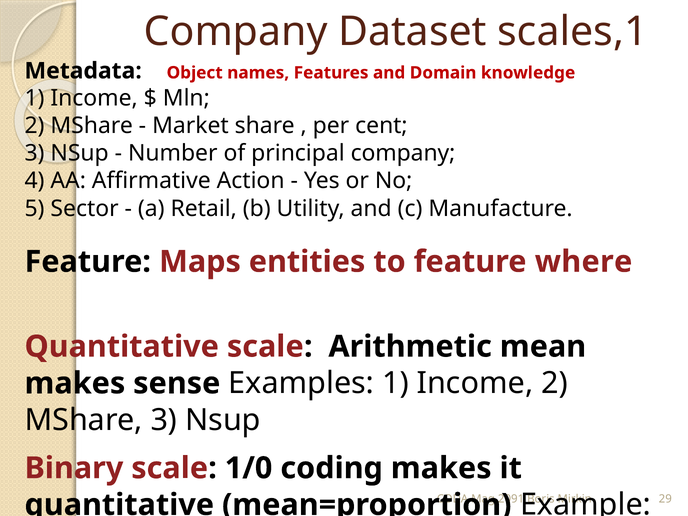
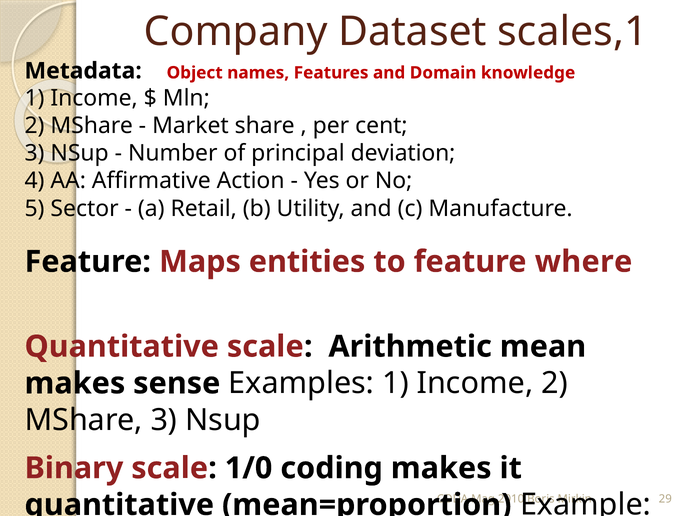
principal company: company -> deviation
2091: 2091 -> 2010
